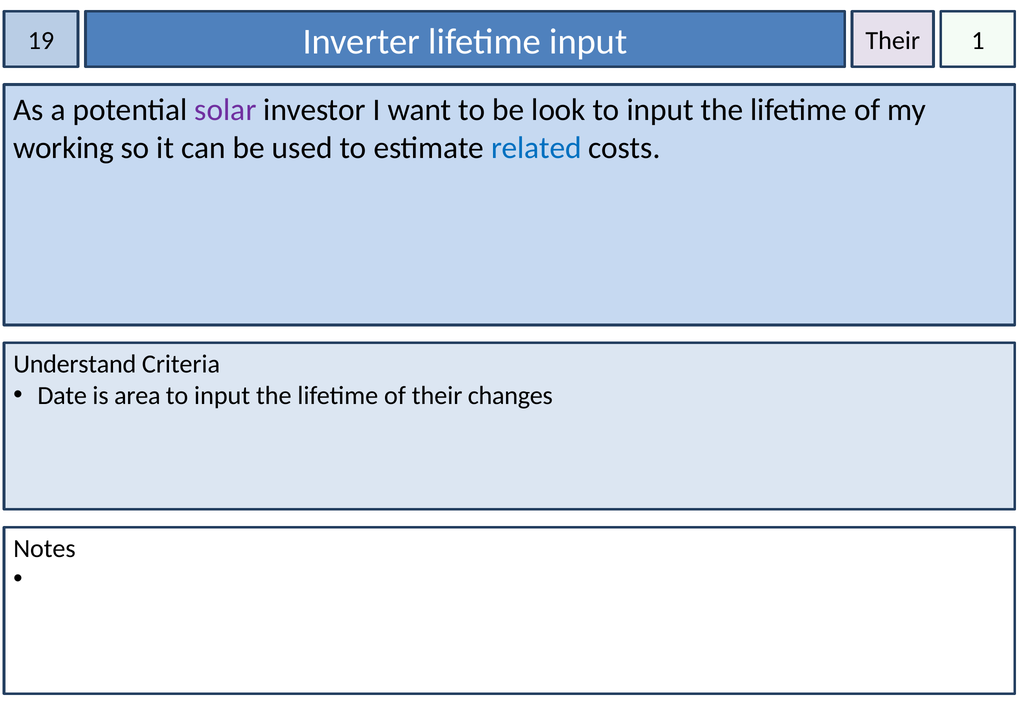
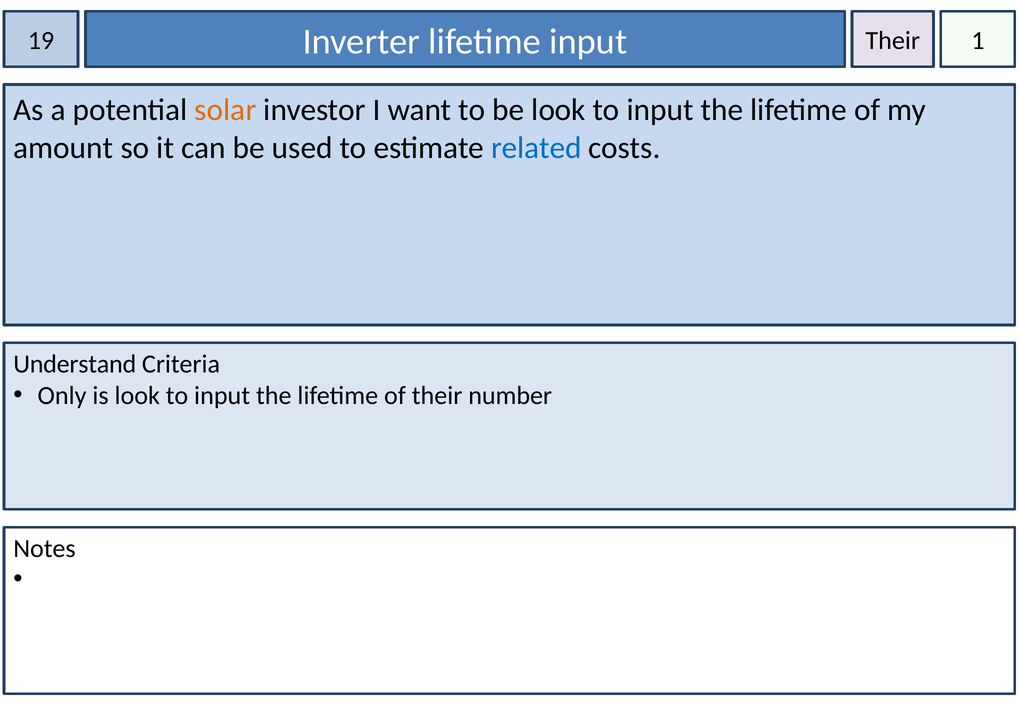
solar colour: purple -> orange
working: working -> amount
Date: Date -> Only
is area: area -> look
changes: changes -> number
